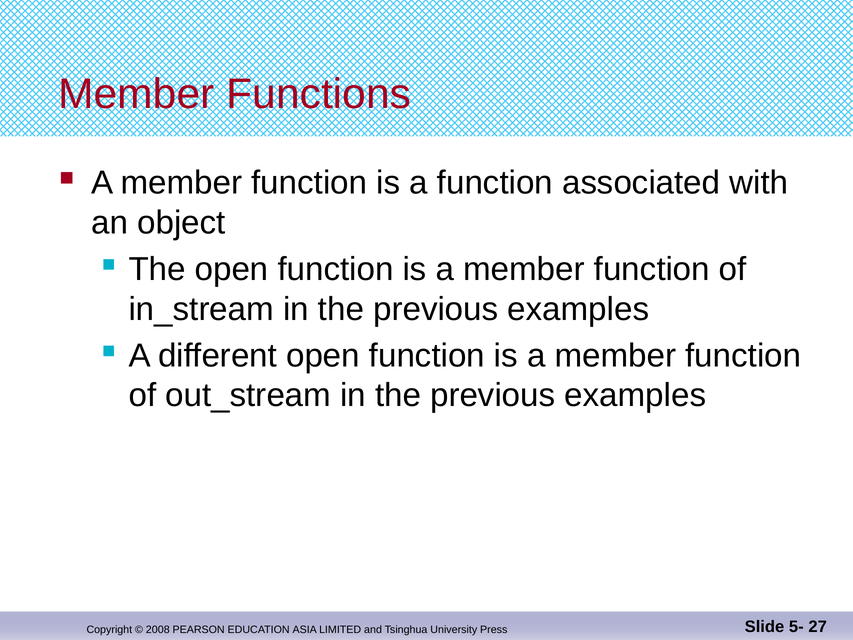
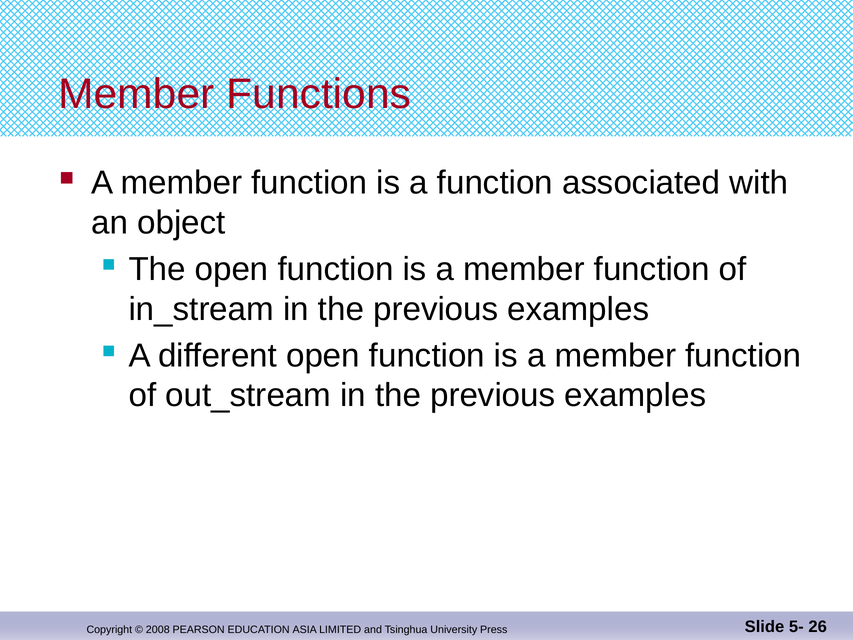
27: 27 -> 26
